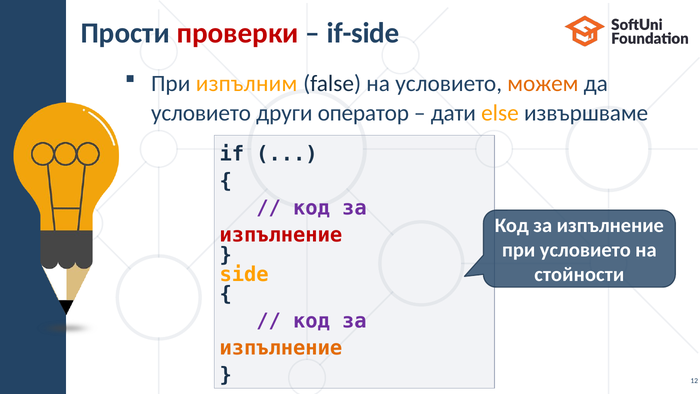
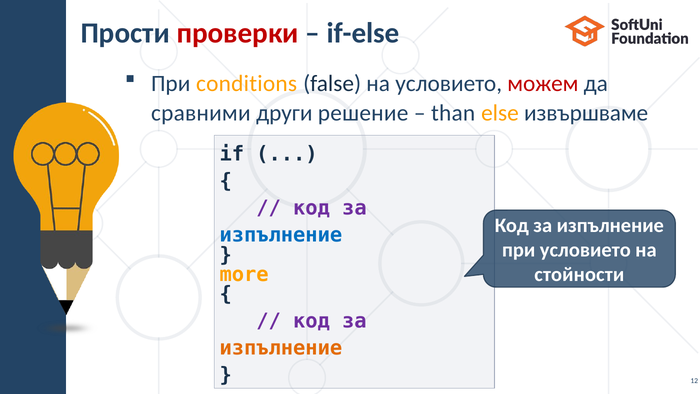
if-side: if-side -> if-еlse
изпълним: изпълним -> conditions
можем colour: orange -> red
условието at (201, 113): условието -> сравними
оператор: оператор -> решение
дати: дати -> than
изпълнение at (281, 235) colour: red -> blue
side: side -> more
